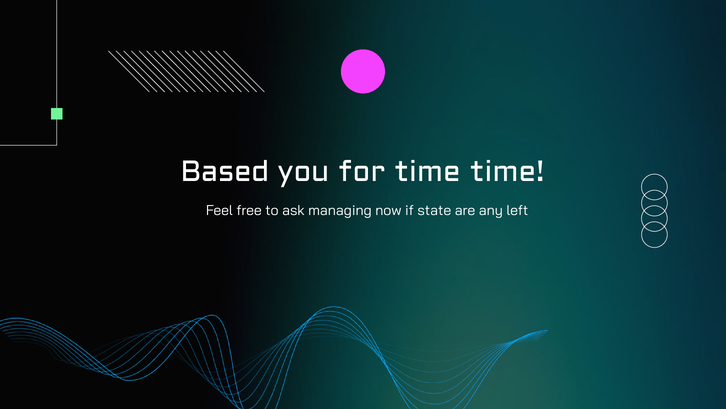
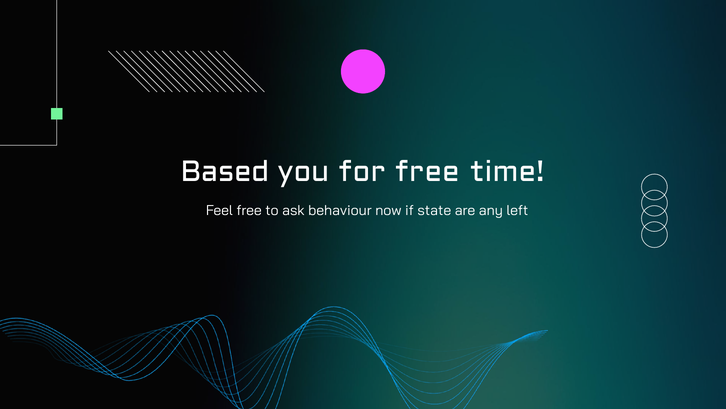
for time: time -> free
managing: managing -> behaviour
